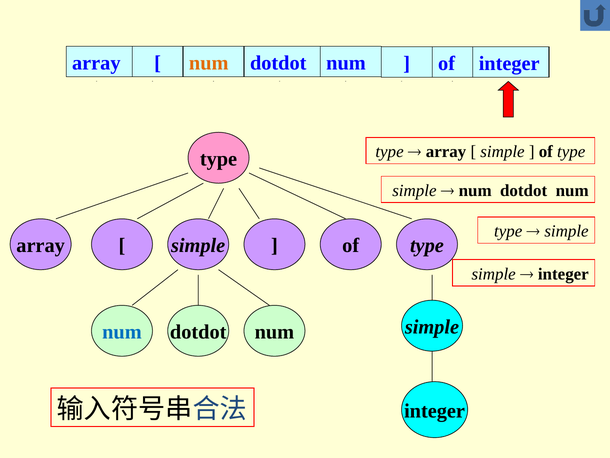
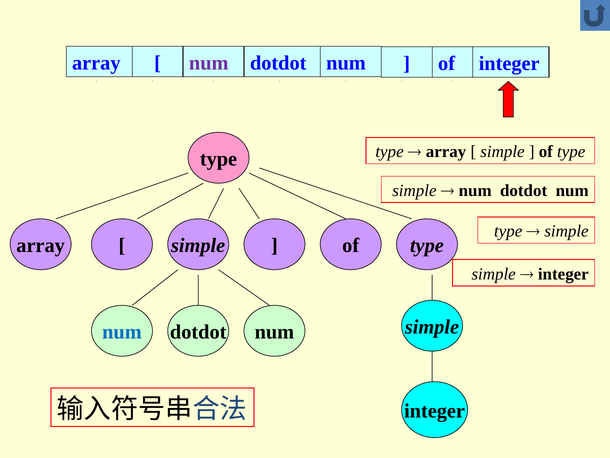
num at (209, 63) colour: orange -> purple
